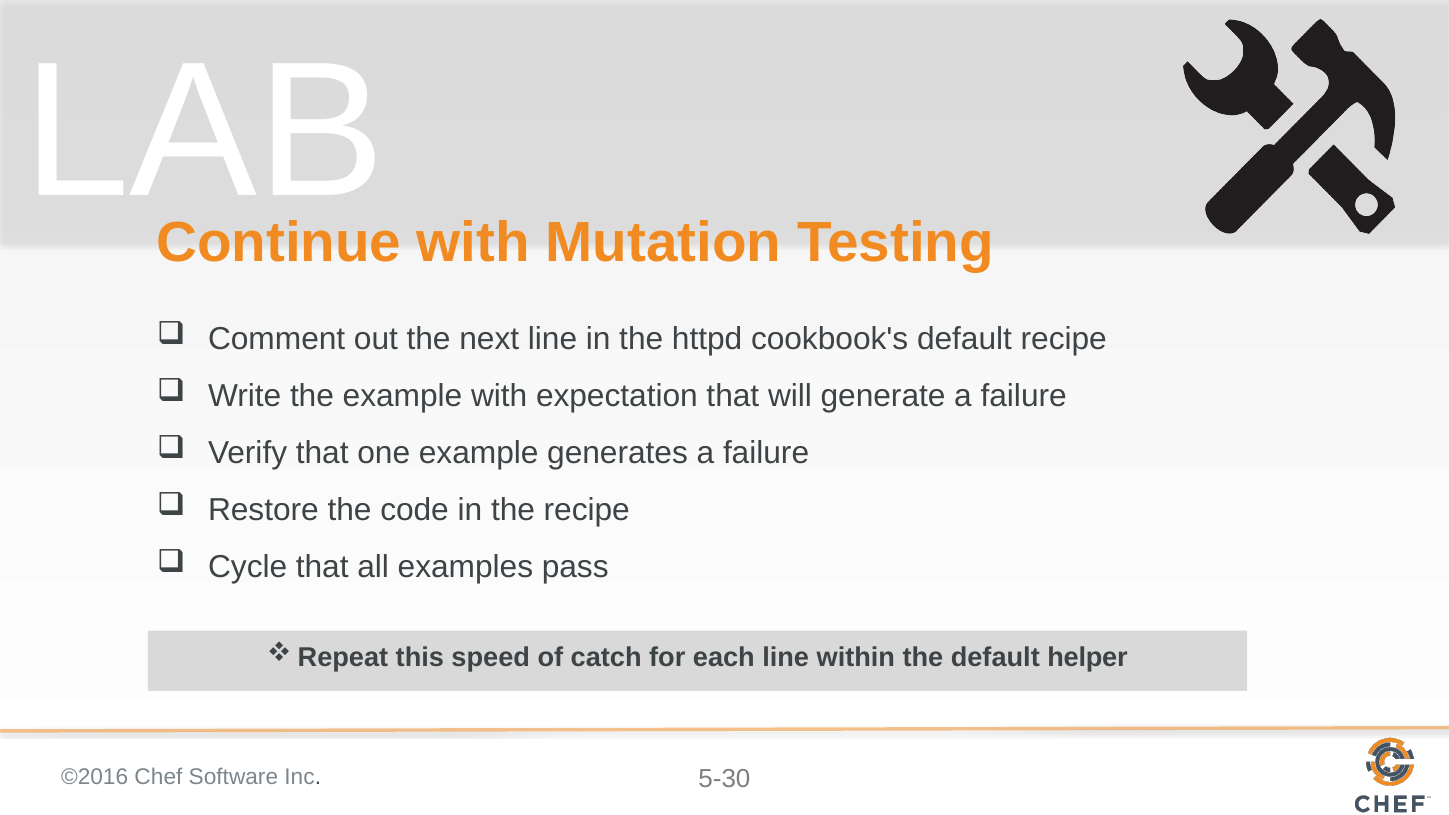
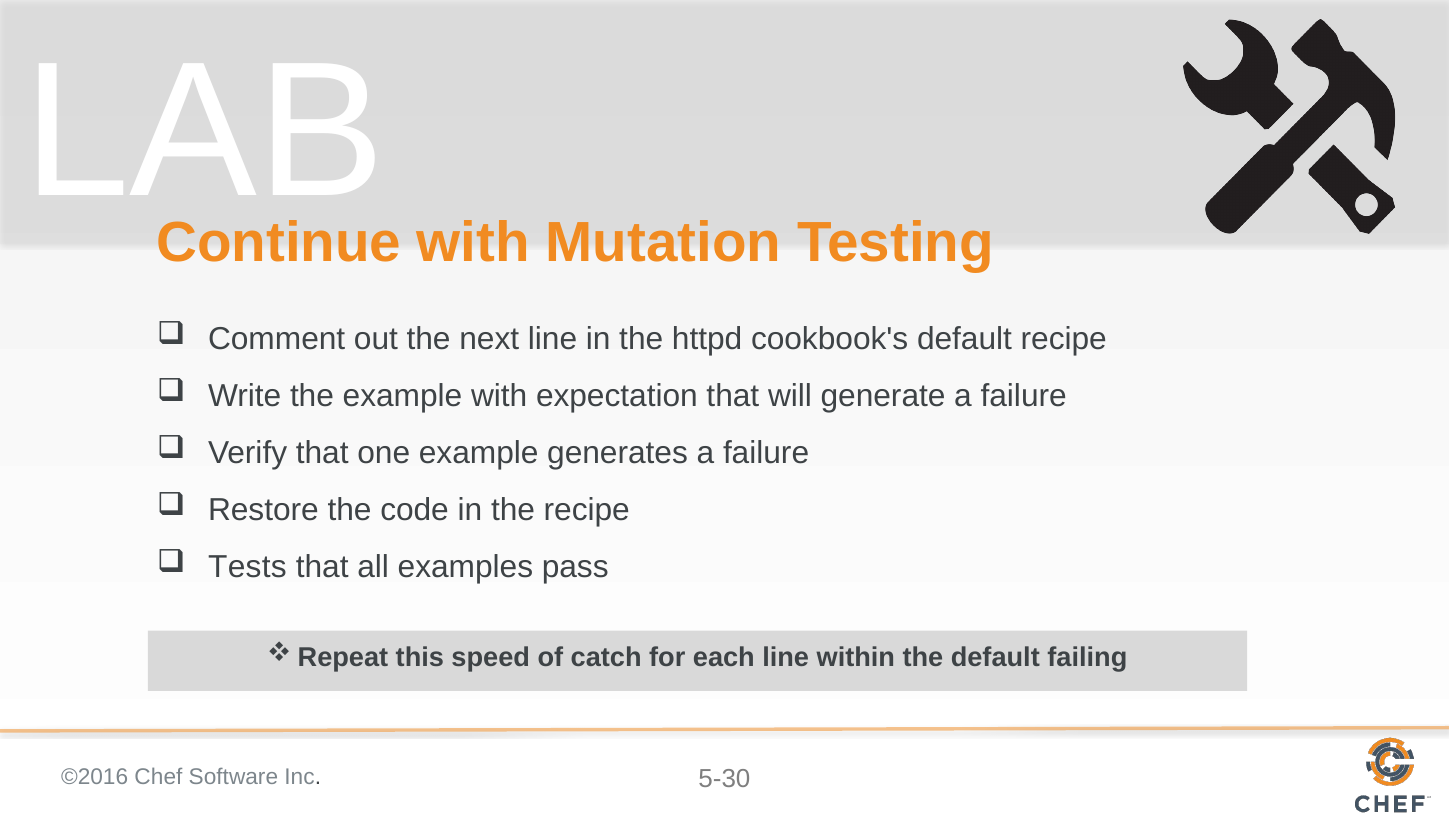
Cycle: Cycle -> Tests
helper: helper -> failing
